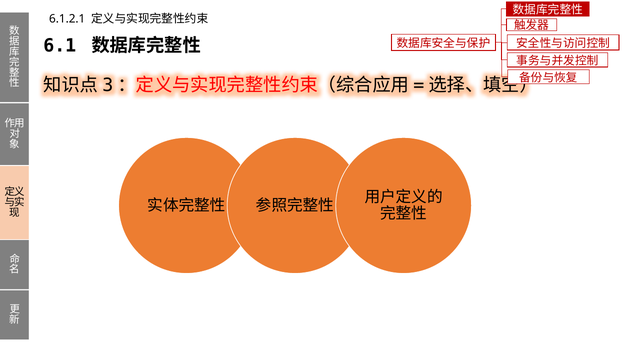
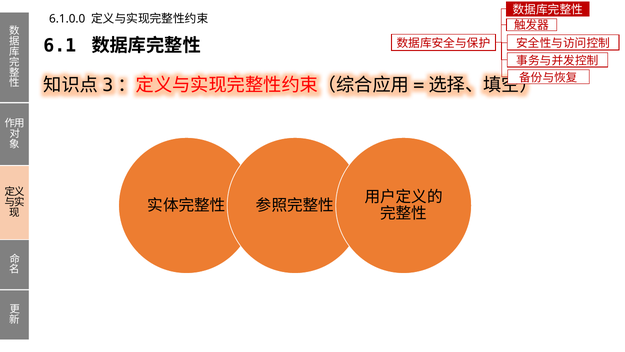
6.1.2.1: 6.1.2.1 -> 6.1.0.0
